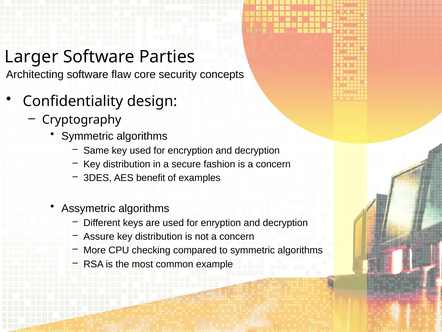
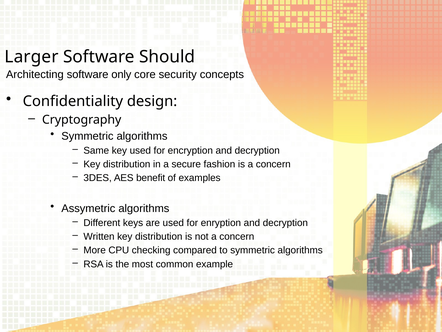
Parties: Parties -> Should
flaw: flaw -> only
Assure: Assure -> Written
